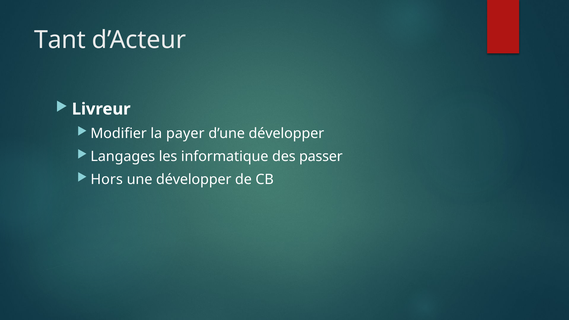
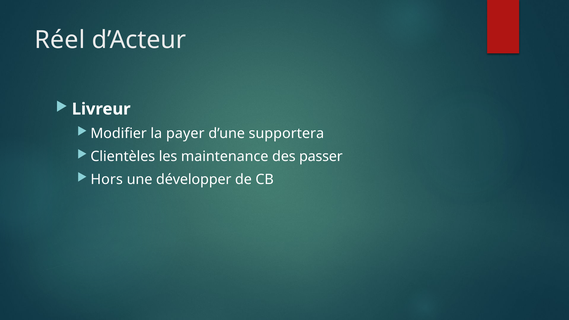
Tant: Tant -> Réel
d’une développer: développer -> supportera
Langages: Langages -> Clientèles
informatique: informatique -> maintenance
